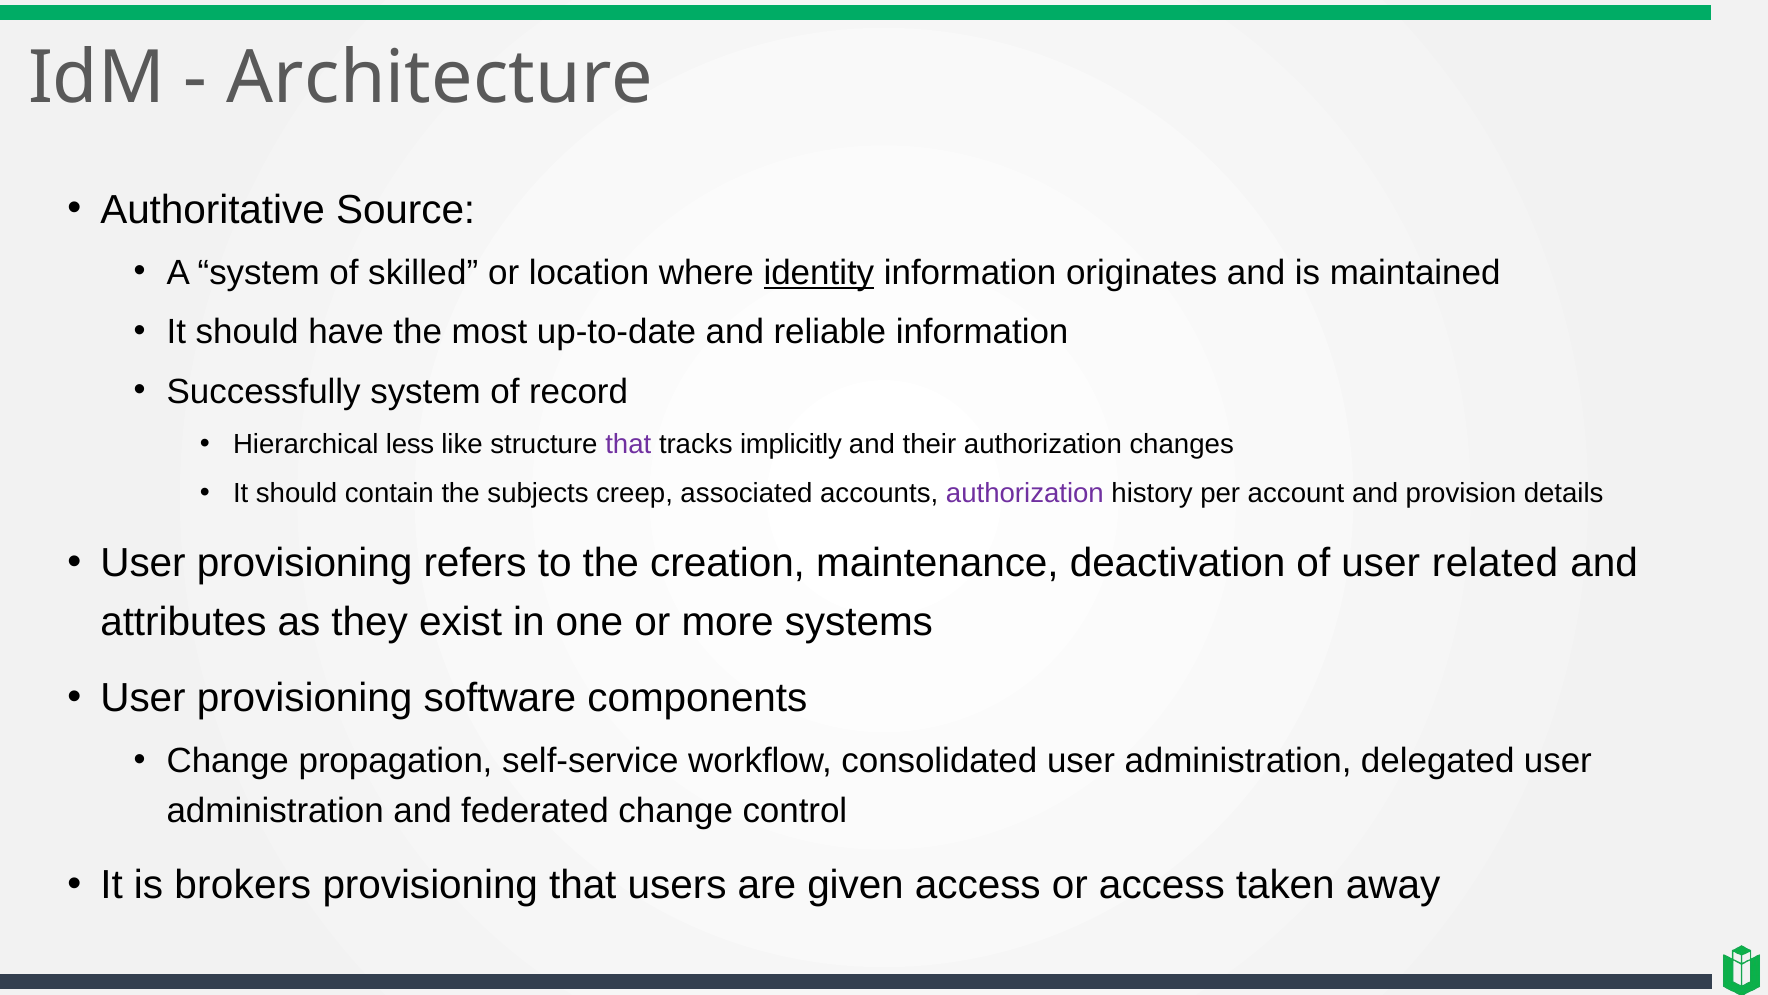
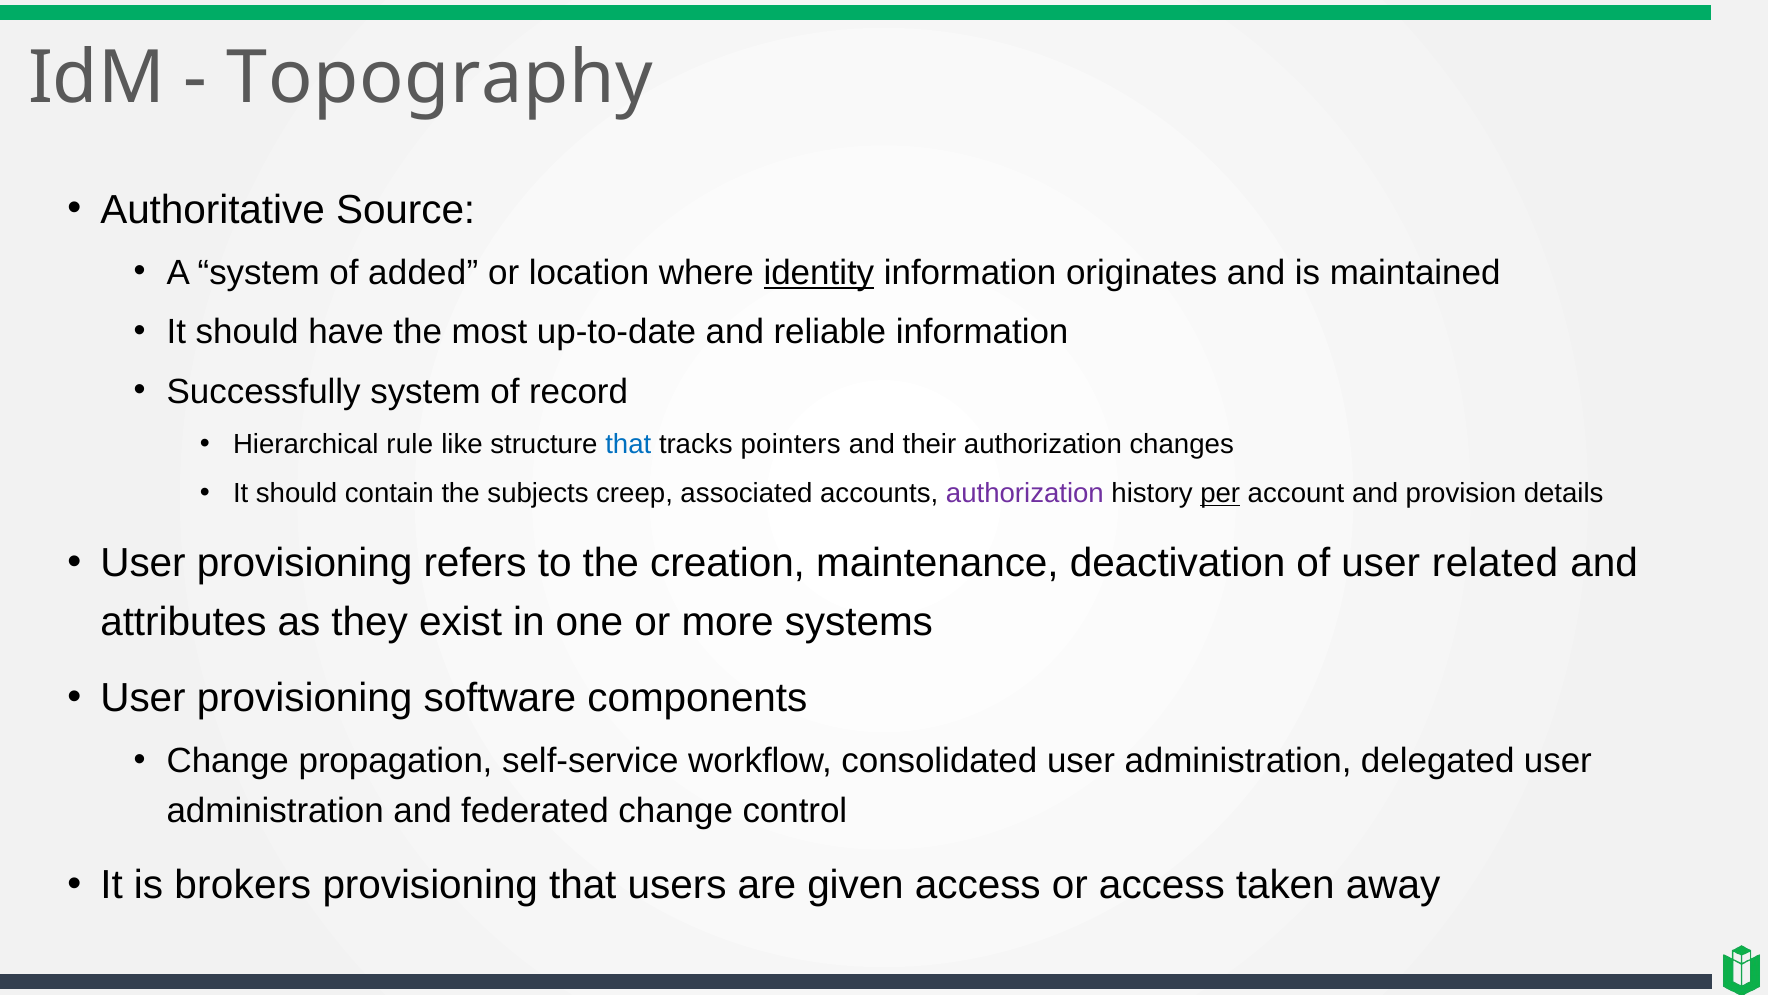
Architecture: Architecture -> Topography
skilled: skilled -> added
less: less -> rule
that at (628, 444) colour: purple -> blue
implicitly: implicitly -> pointers
per underline: none -> present
